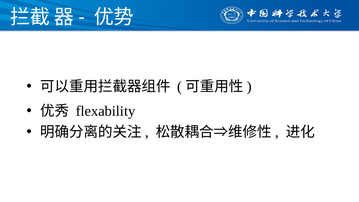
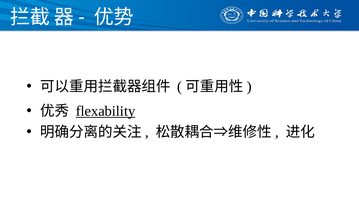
flexability underline: none -> present
